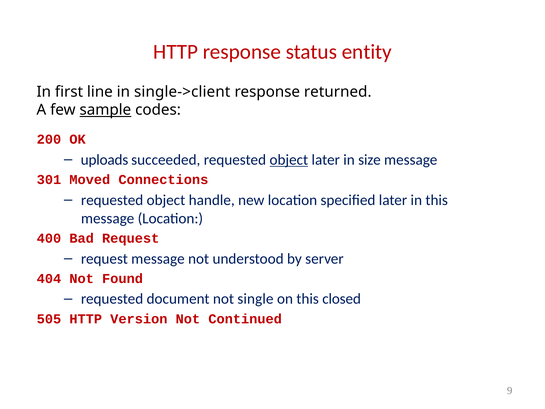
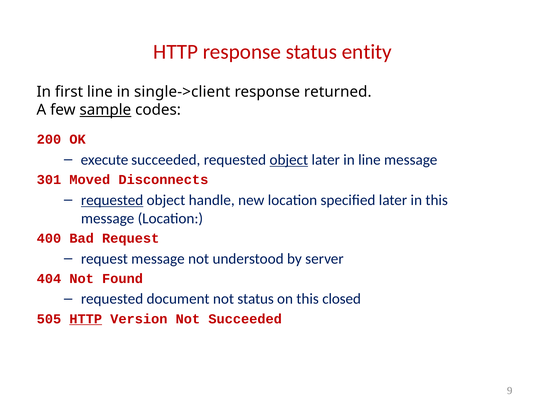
uploads: uploads -> execute
in size: size -> line
Connections: Connections -> Disconnects
requested at (112, 200) underline: none -> present
not single: single -> status
HTTP at (86, 319) underline: none -> present
Not Continued: Continued -> Succeeded
